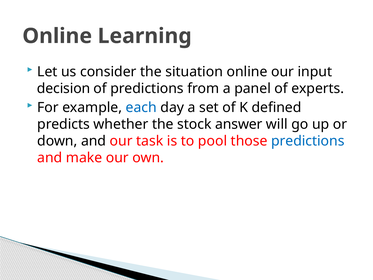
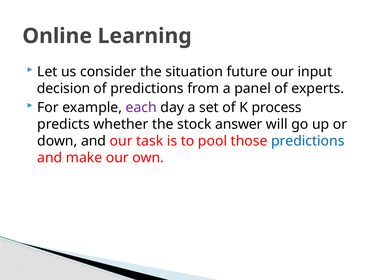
situation online: online -> future
each colour: blue -> purple
defined: defined -> process
